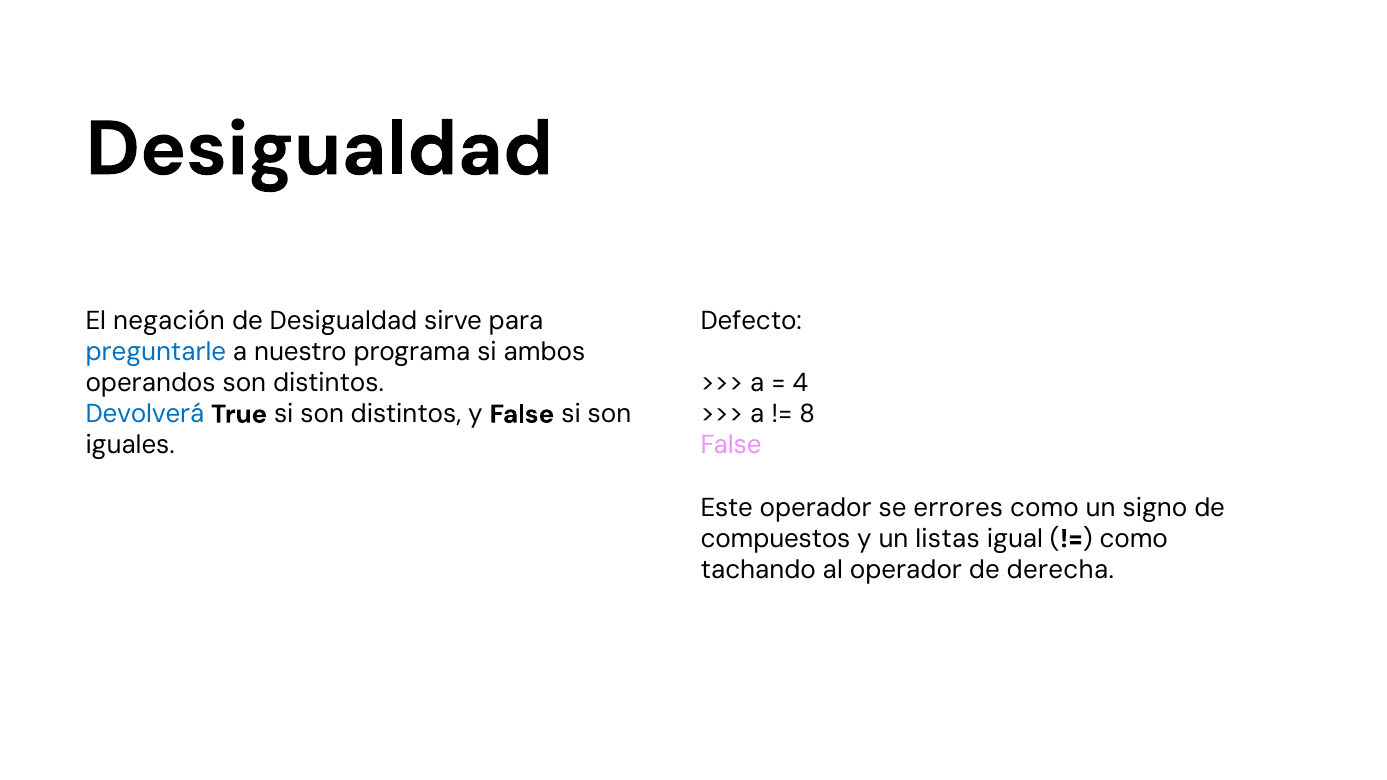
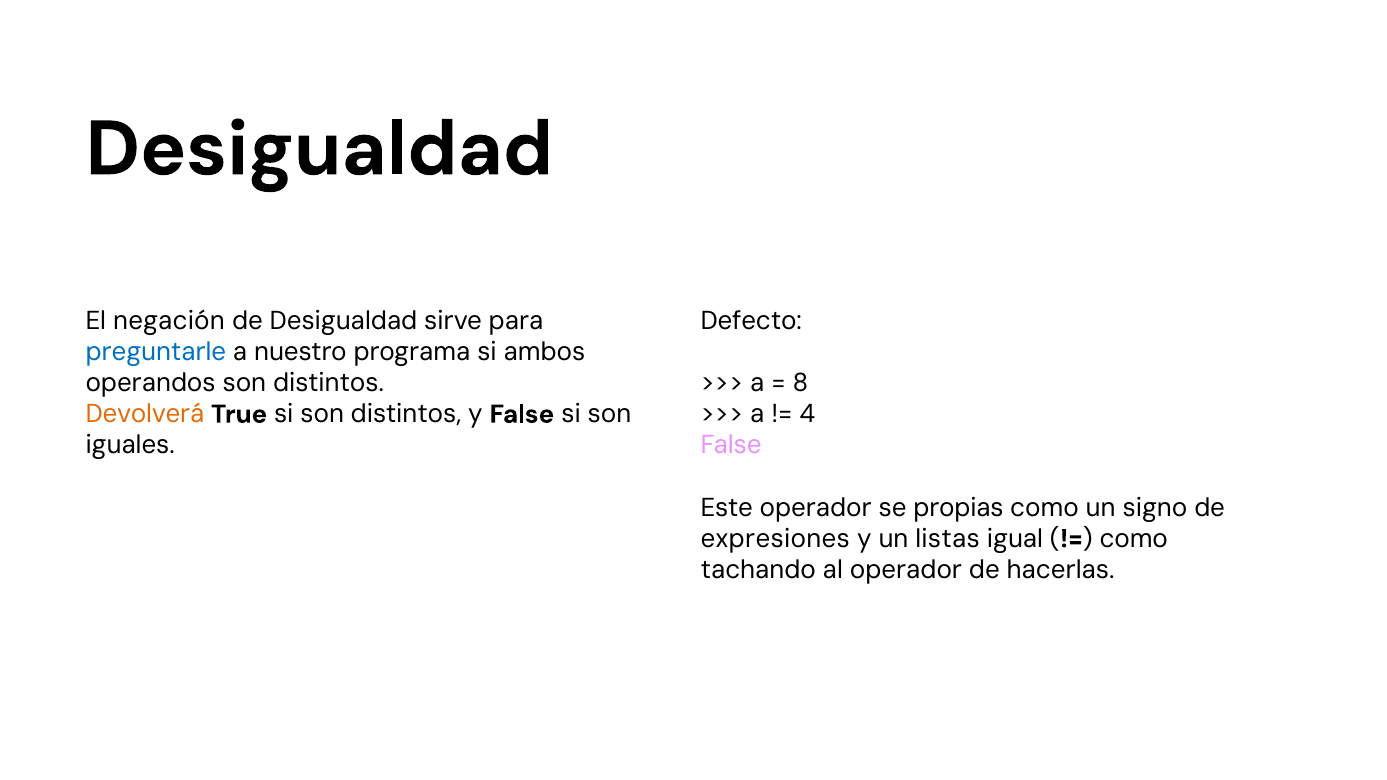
4: 4 -> 8
Devolverá colour: blue -> orange
8: 8 -> 4
errores: errores -> propias
compuestos: compuestos -> expresiones
derecha: derecha -> hacerlas
